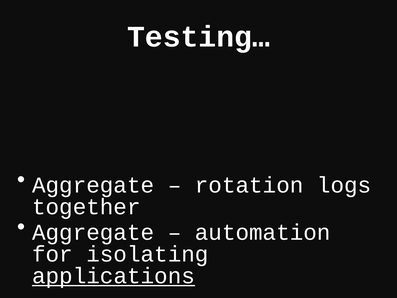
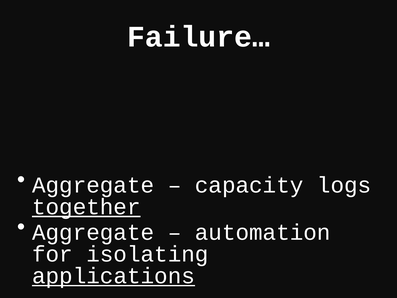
Testing…: Testing… -> Failure…
rotation: rotation -> capacity
together underline: none -> present
